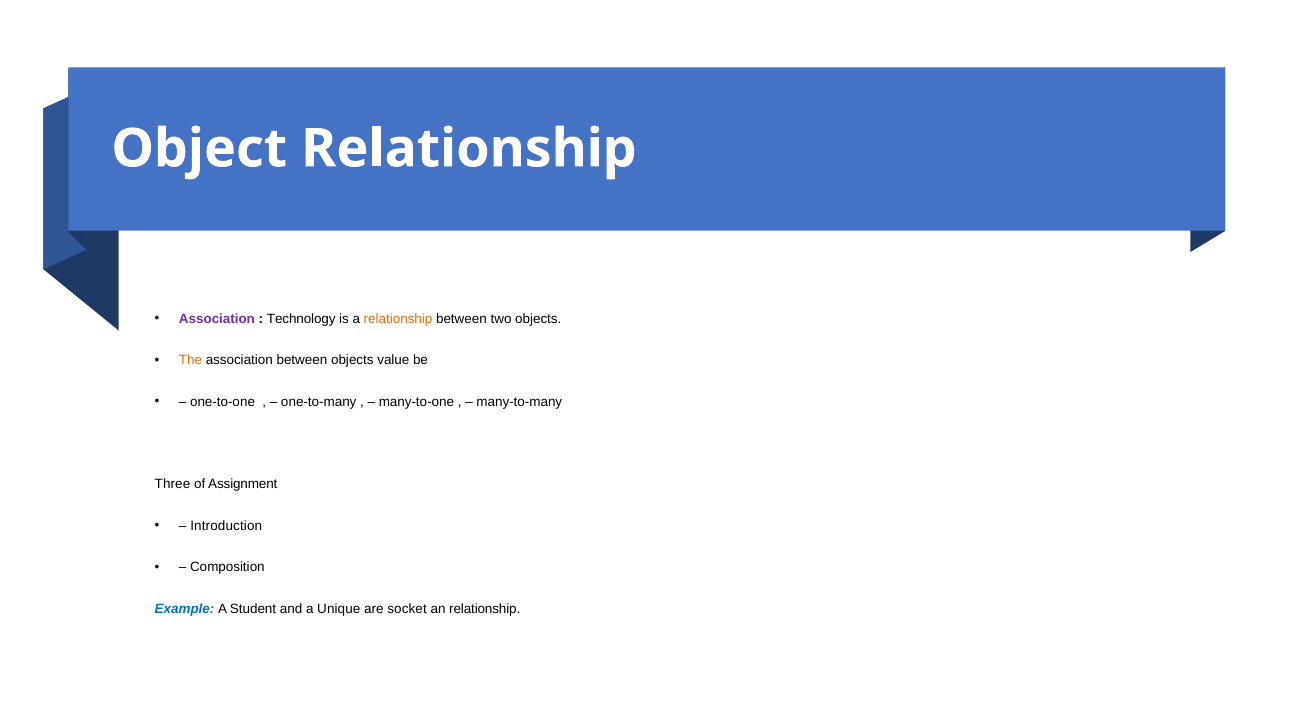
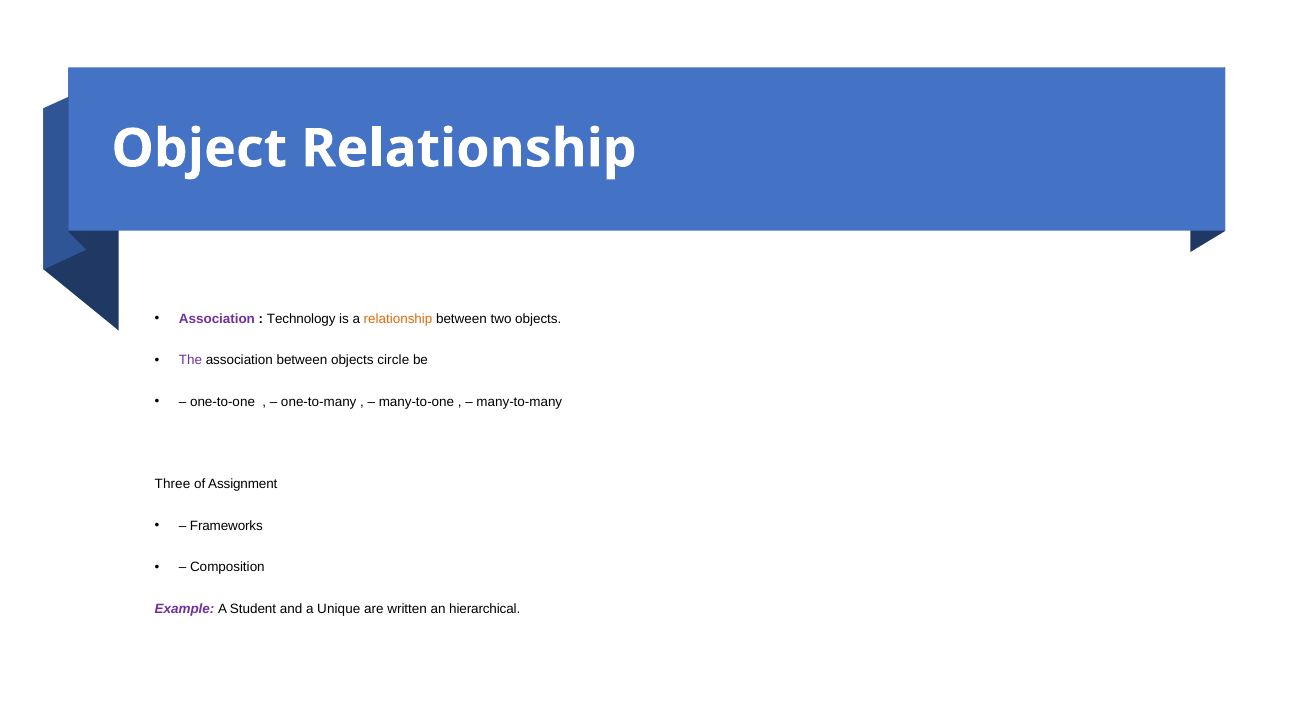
The colour: orange -> purple
value: value -> circle
Introduction: Introduction -> Frameworks
Example colour: blue -> purple
socket: socket -> written
an relationship: relationship -> hierarchical
